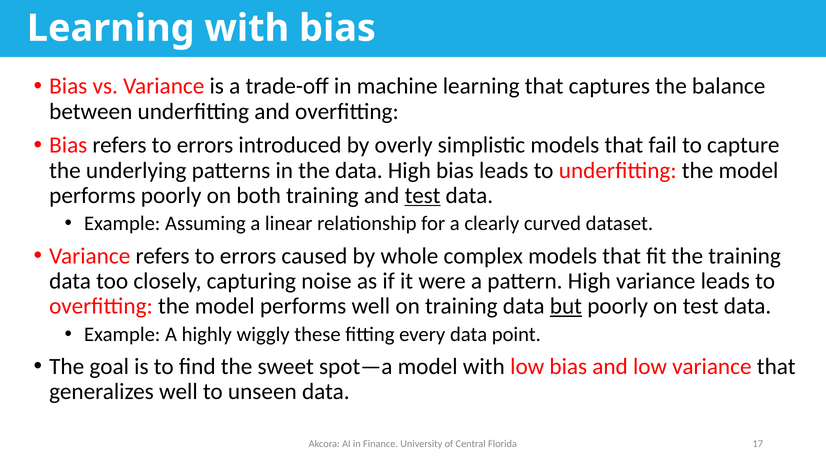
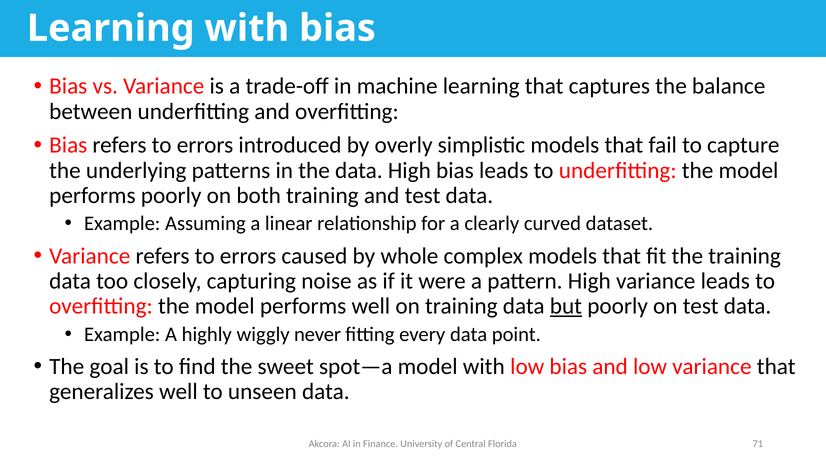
test at (423, 195) underline: present -> none
these: these -> never
17: 17 -> 71
